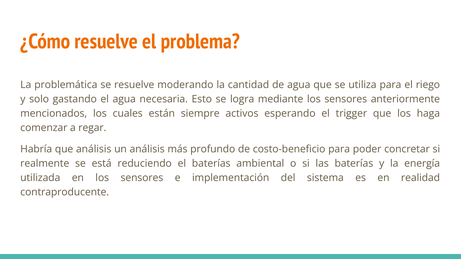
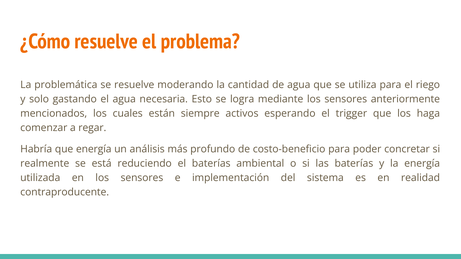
que análisis: análisis -> energía
